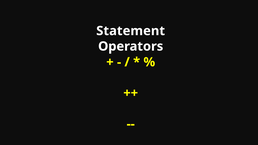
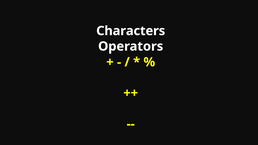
Statement: Statement -> Characters
